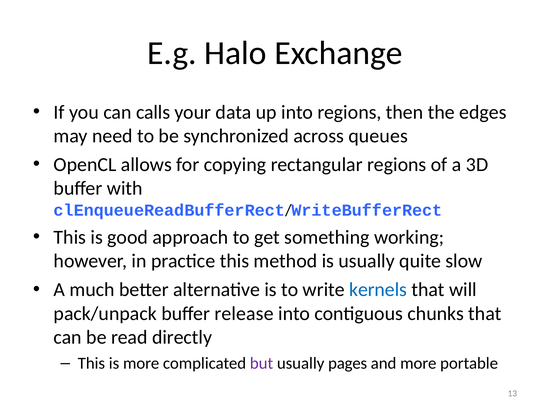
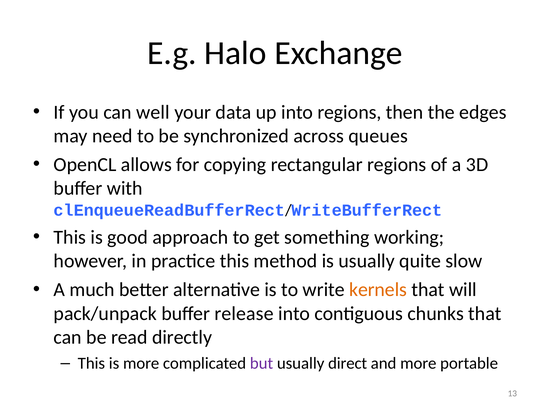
calls: calls -> well
kernels colour: blue -> orange
pages: pages -> direct
